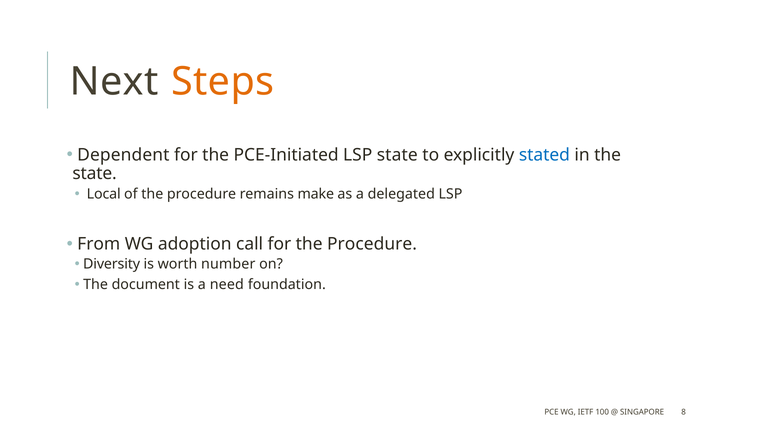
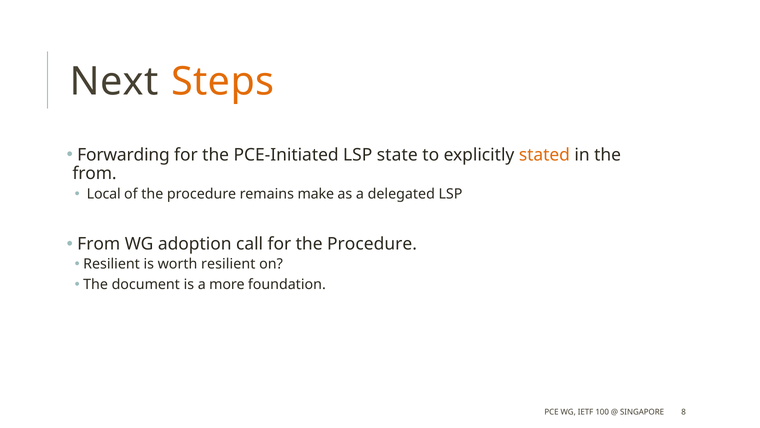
Dependent: Dependent -> Forwarding
stated colour: blue -> orange
state at (95, 173): state -> from
Diversity at (112, 264): Diversity -> Resilient
worth number: number -> resilient
need: need -> more
